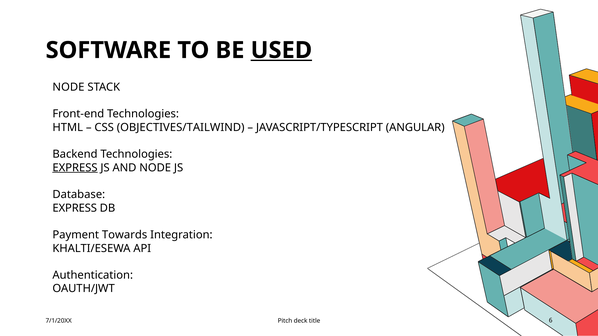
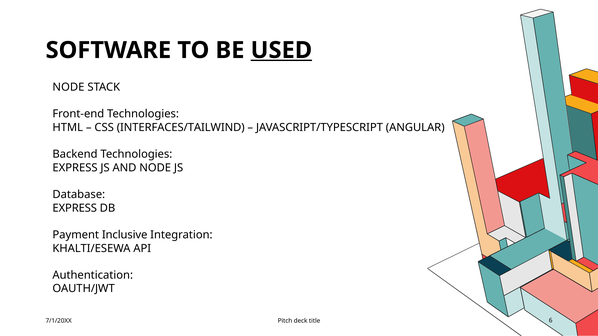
OBJECTIVES/TAILWIND: OBJECTIVES/TAILWIND -> INTERFACES/TAILWIND
EXPRESS at (75, 168) underline: present -> none
Towards: Towards -> Inclusive
